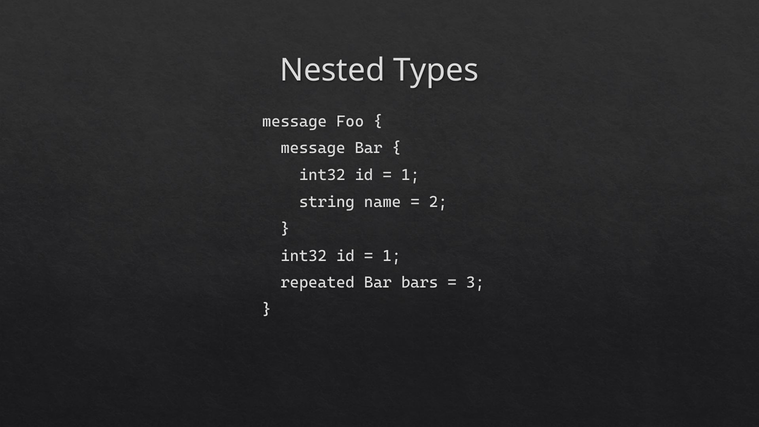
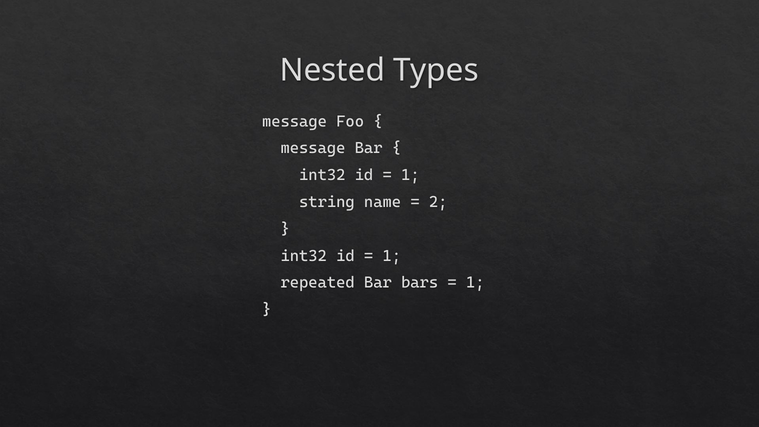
3 at (475, 283): 3 -> 1
